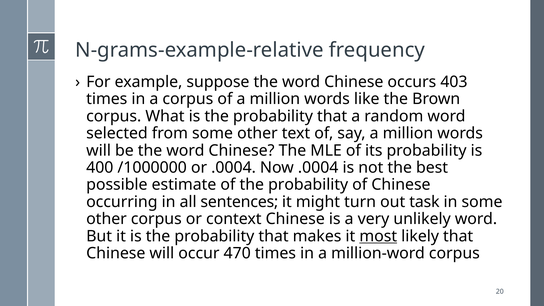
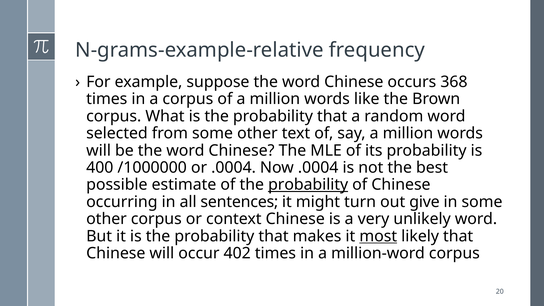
403: 403 -> 368
probability at (308, 185) underline: none -> present
task: task -> give
470: 470 -> 402
